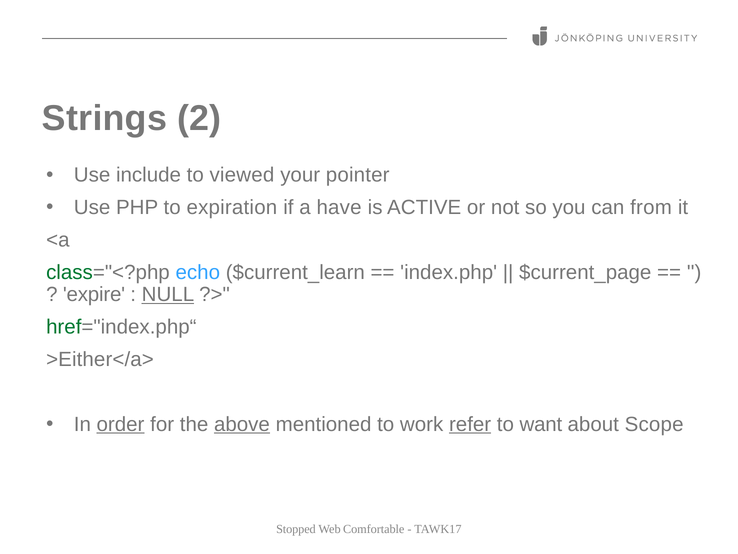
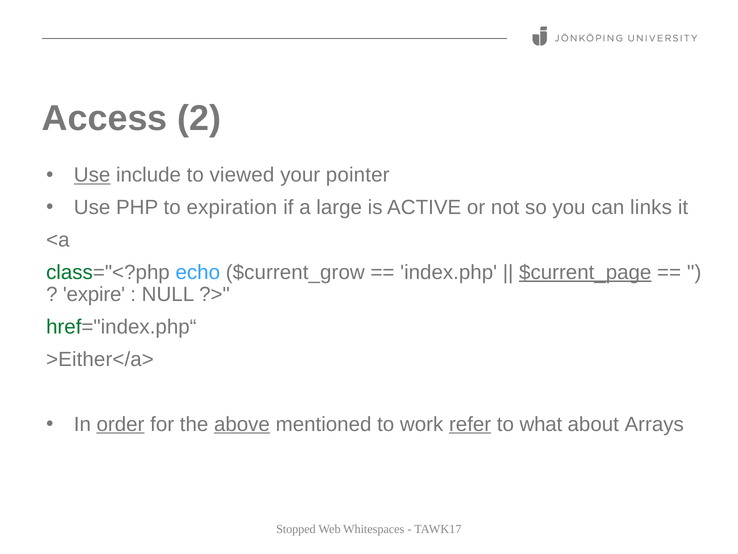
Strings: Strings -> Access
Use at (92, 175) underline: none -> present
have: have -> large
from: from -> links
$current_learn: $current_learn -> $current_grow
$current_page underline: none -> present
NULL underline: present -> none
want: want -> what
Scope: Scope -> Arrays
Comfortable: Comfortable -> Whitespaces
